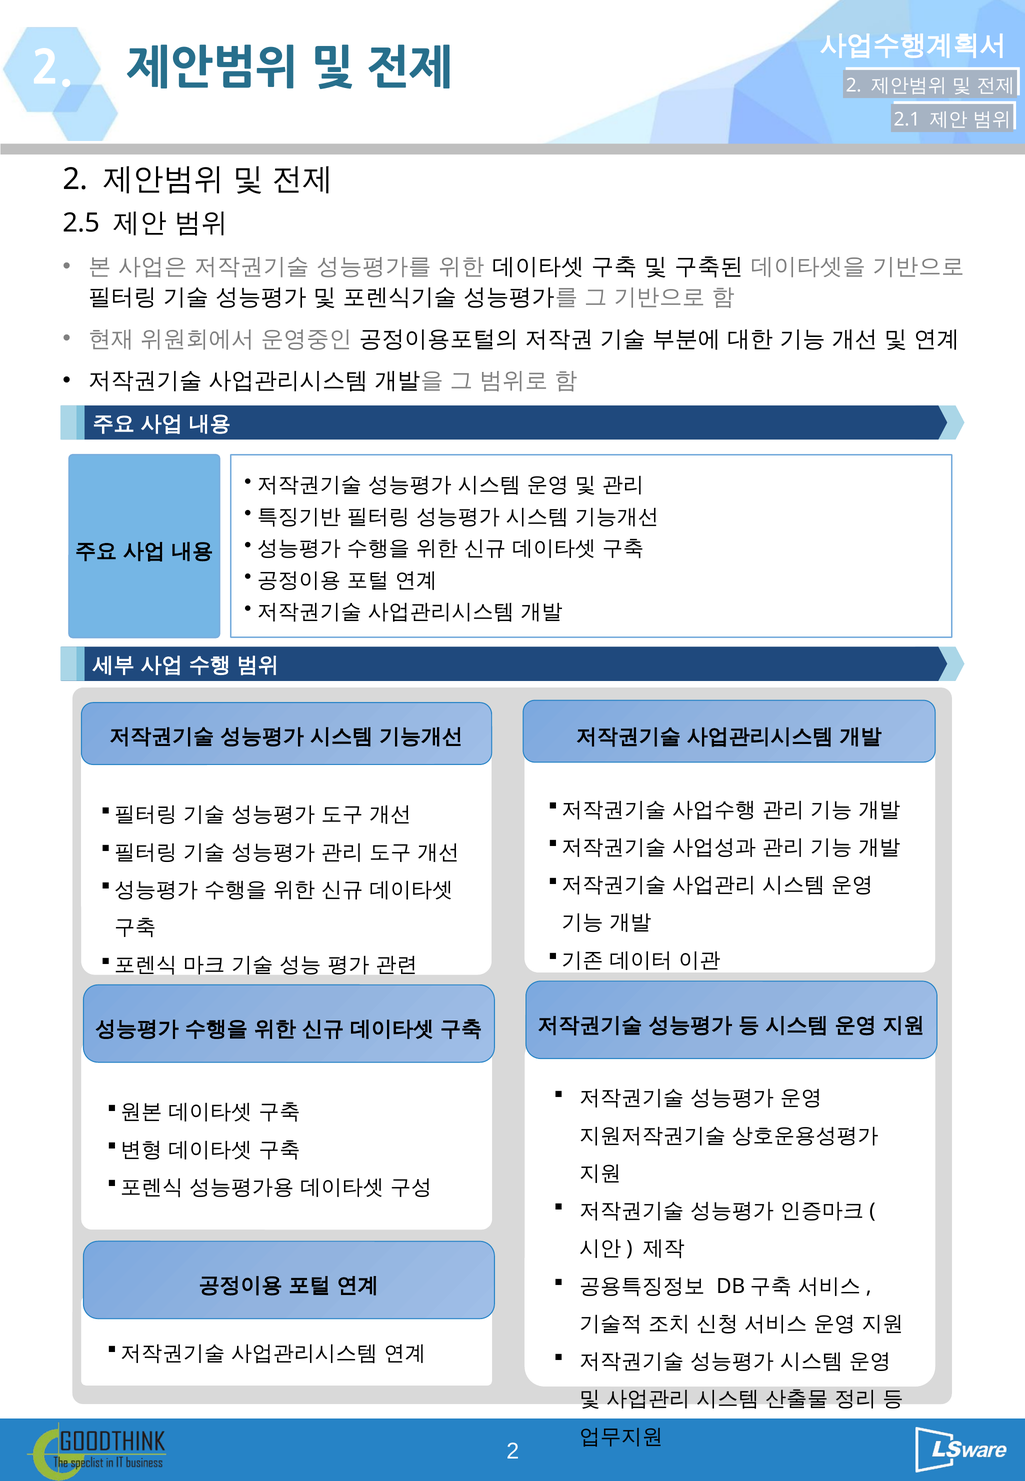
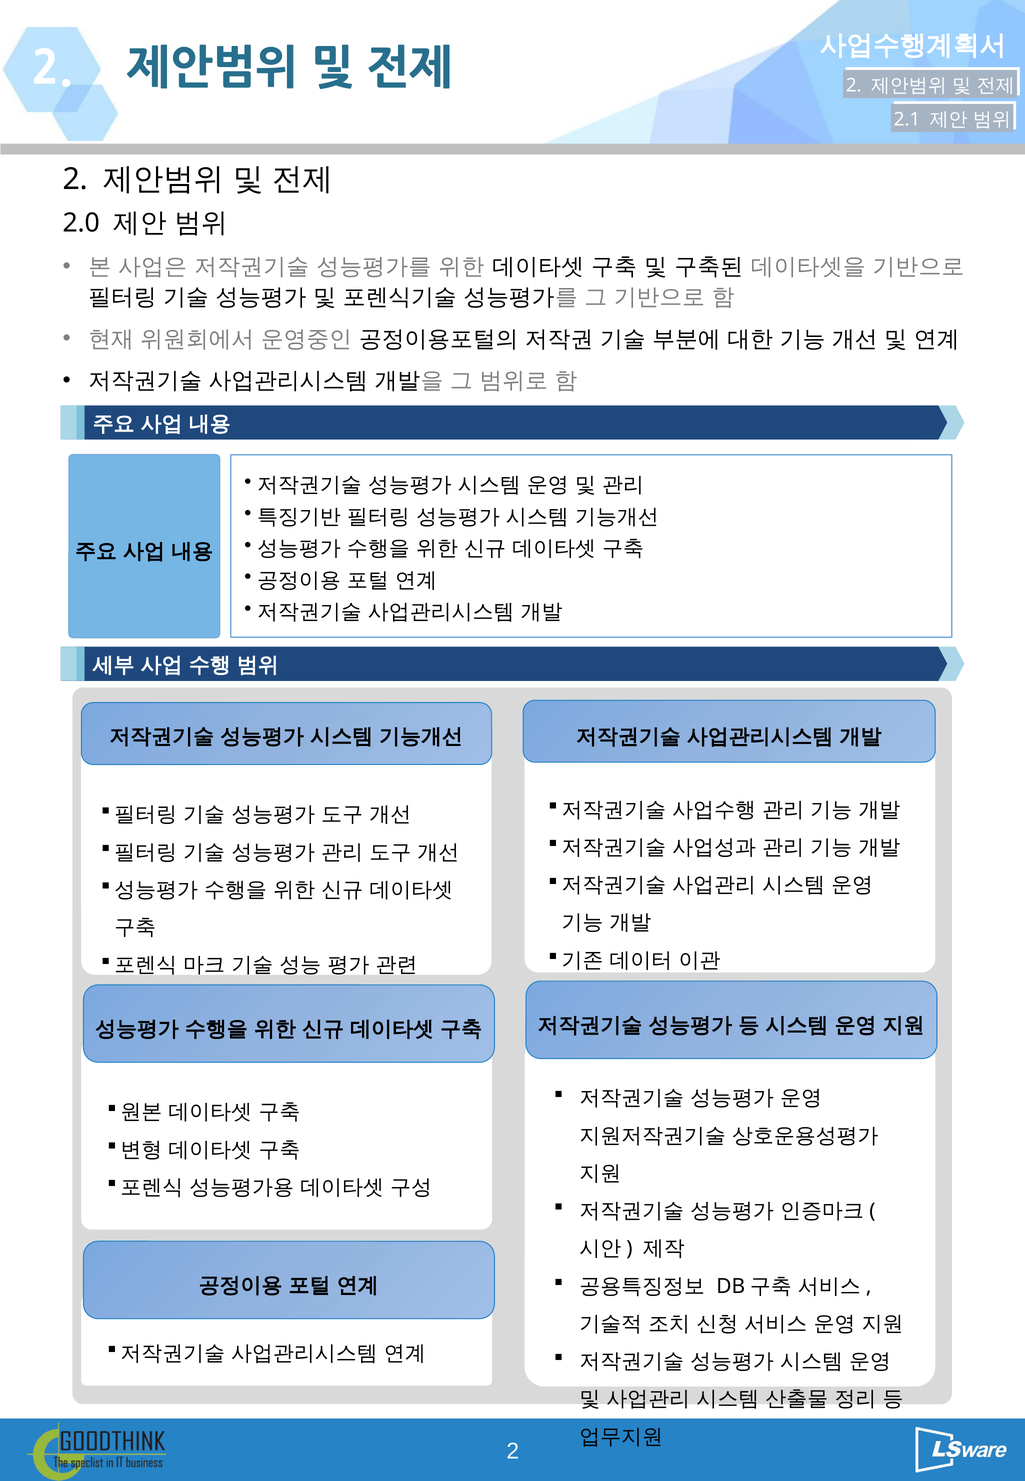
2.5: 2.5 -> 2.0
